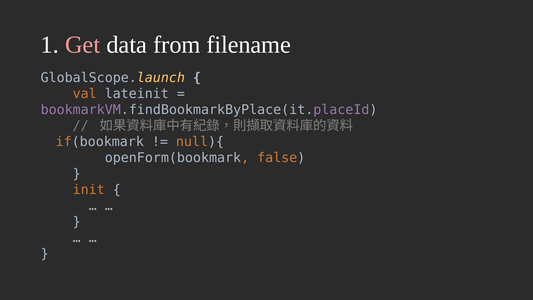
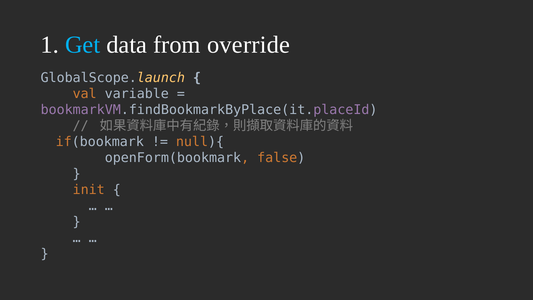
Get colour: pink -> light blue
filename: filename -> override
lateinit: lateinit -> variable
